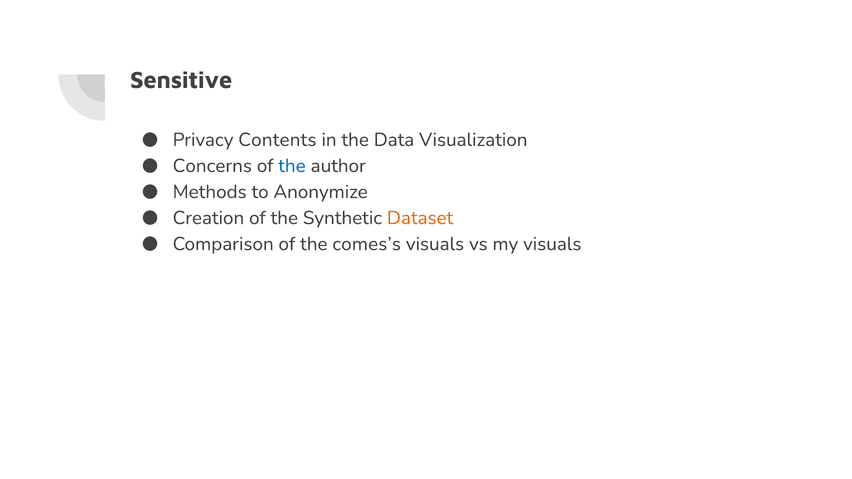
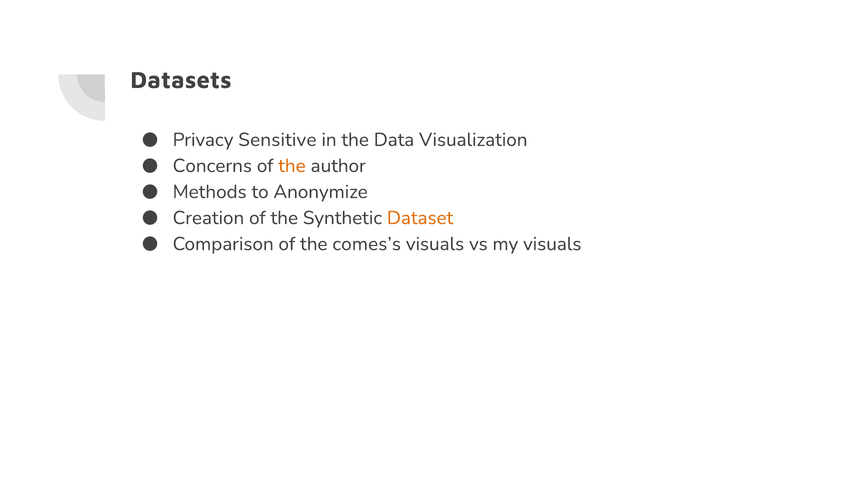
Sensitive: Sensitive -> Datasets
Contents: Contents -> Sensitive
the at (292, 166) colour: blue -> orange
